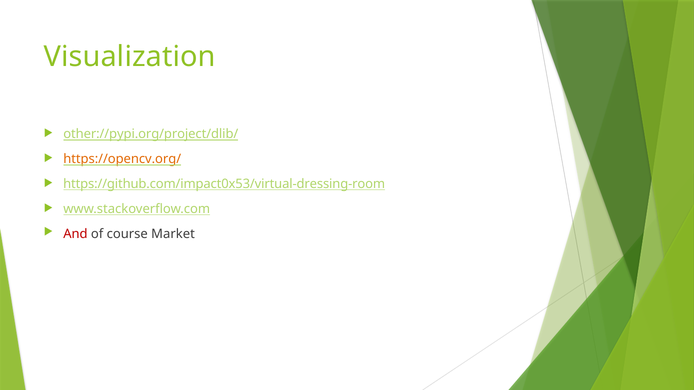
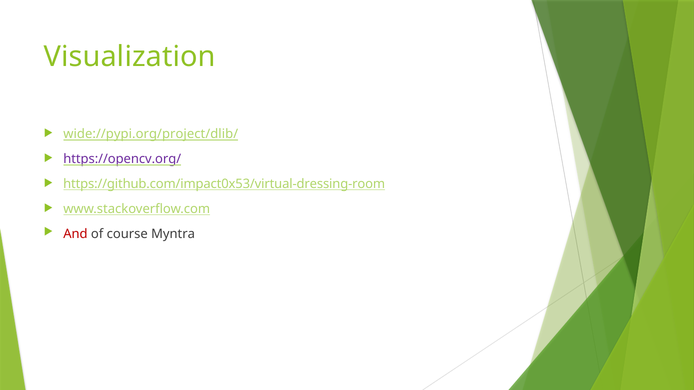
other://pypi.org/project/dlib/: other://pypi.org/project/dlib/ -> wide://pypi.org/project/dlib/
https://opencv.org/ colour: orange -> purple
Market: Market -> Myntra
